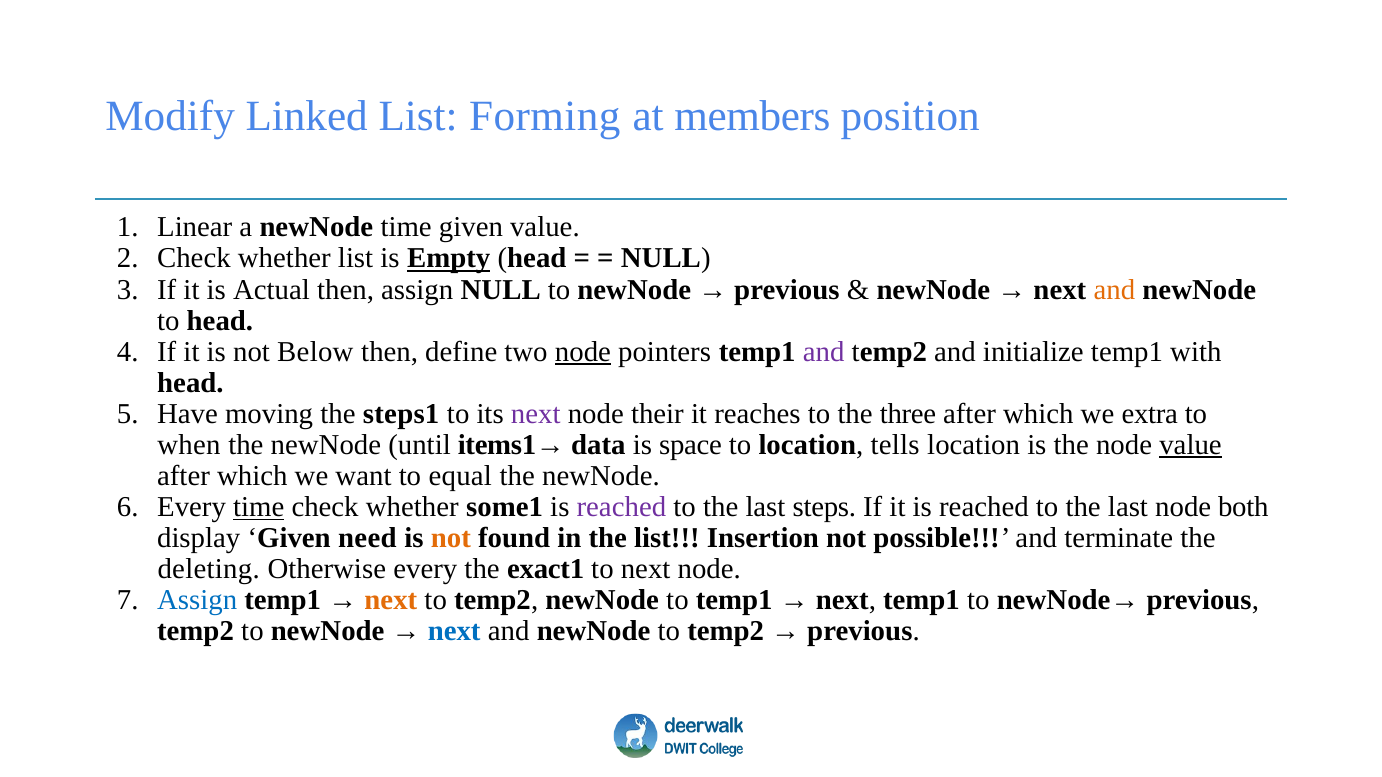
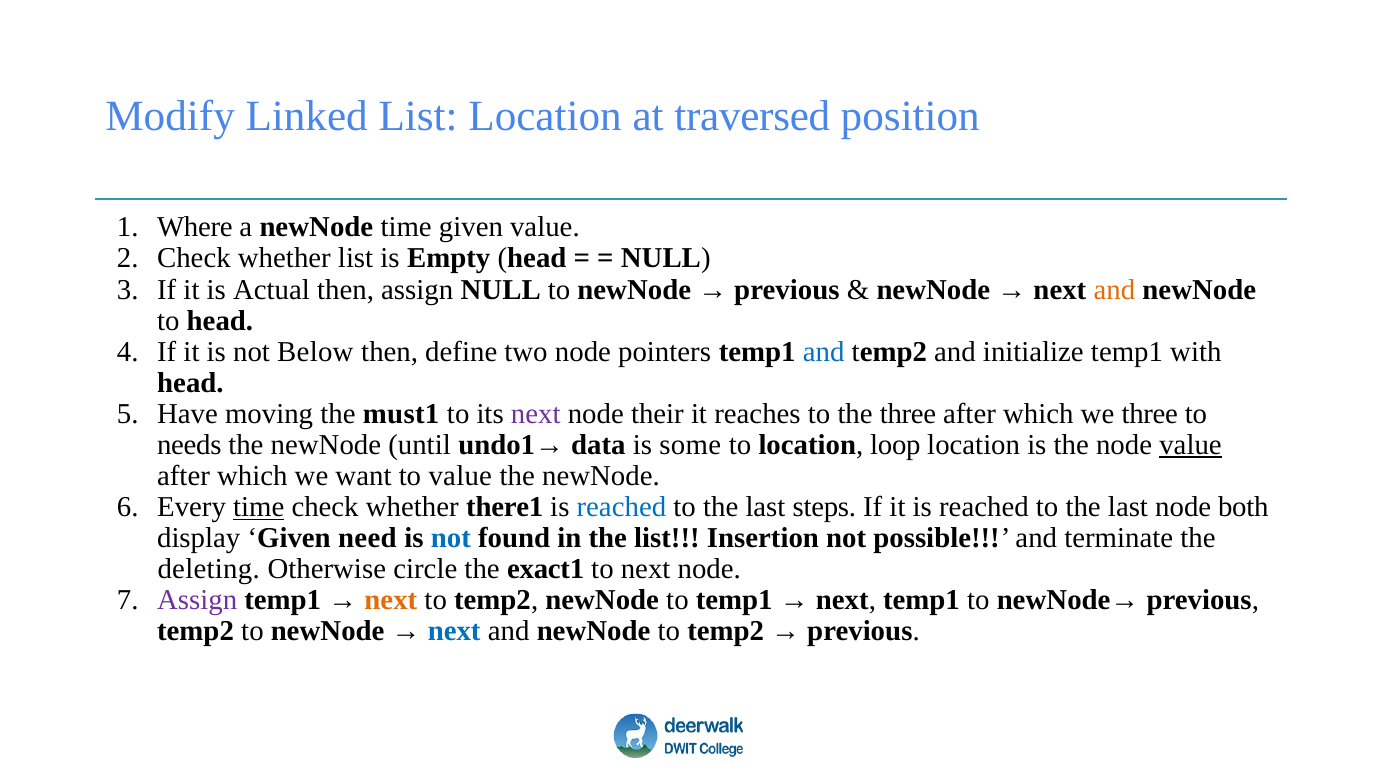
List Forming: Forming -> Location
members: members -> traversed
Linear: Linear -> Where
Empty underline: present -> none
node at (583, 352) underline: present -> none
and at (824, 352) colour: purple -> blue
steps1: steps1 -> must1
we extra: extra -> three
when: when -> needs
items1→: items1→ -> undo1→
space: space -> some
tells: tells -> loop
to equal: equal -> value
some1: some1 -> there1
reached at (621, 507) colour: purple -> blue
not at (451, 538) colour: orange -> blue
Otherwise every: every -> circle
Assign at (197, 601) colour: blue -> purple
